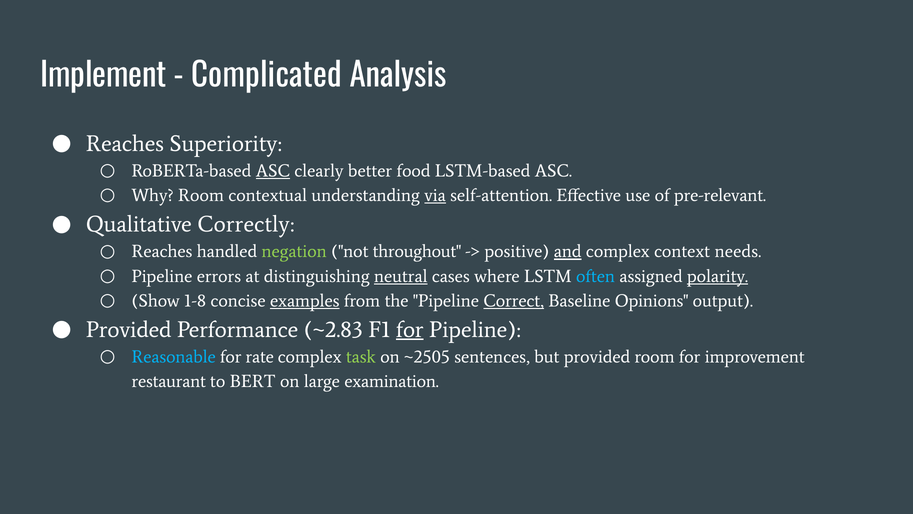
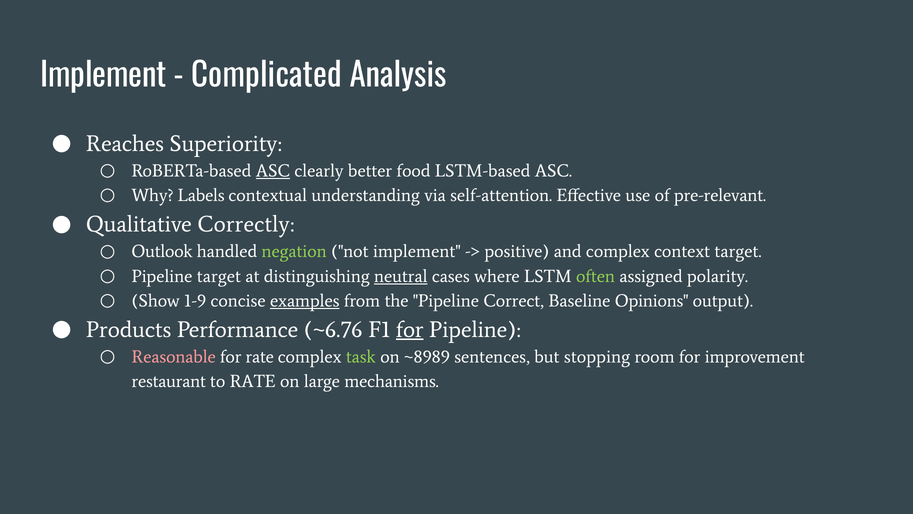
Why Room: Room -> Labels
via underline: present -> none
Reaches at (162, 251): Reaches -> Outlook
not throughout: throughout -> implement
and underline: present -> none
context needs: needs -> target
Pipeline errors: errors -> target
often colour: light blue -> light green
polarity underline: present -> none
1-8: 1-8 -> 1-9
Correct underline: present -> none
Provided at (129, 329): Provided -> Products
~2.83: ~2.83 -> ~6.76
Reasonable colour: light blue -> pink
~2505: ~2505 -> ~8989
but provided: provided -> stopping
to BERT: BERT -> RATE
examination: examination -> mechanisms
